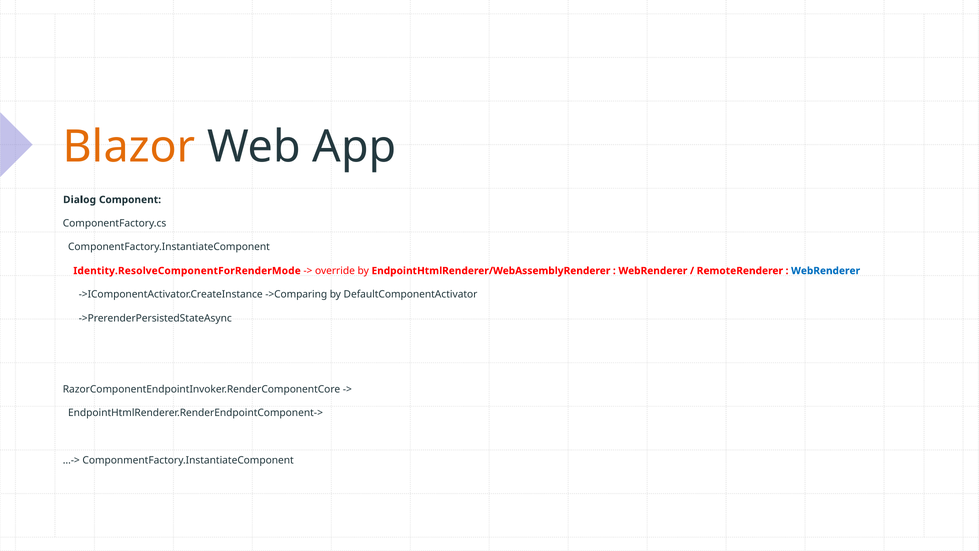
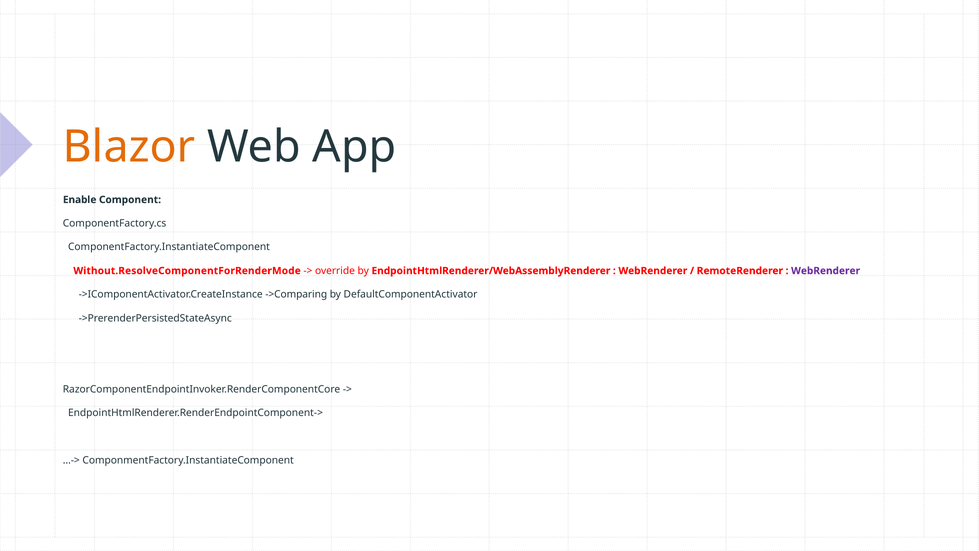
Dialog: Dialog -> Enable
Identity.ResolveComponentForRenderMode: Identity.ResolveComponentForRenderMode -> Without.ResolveComponentForRenderMode
WebRenderer at (826, 271) colour: blue -> purple
